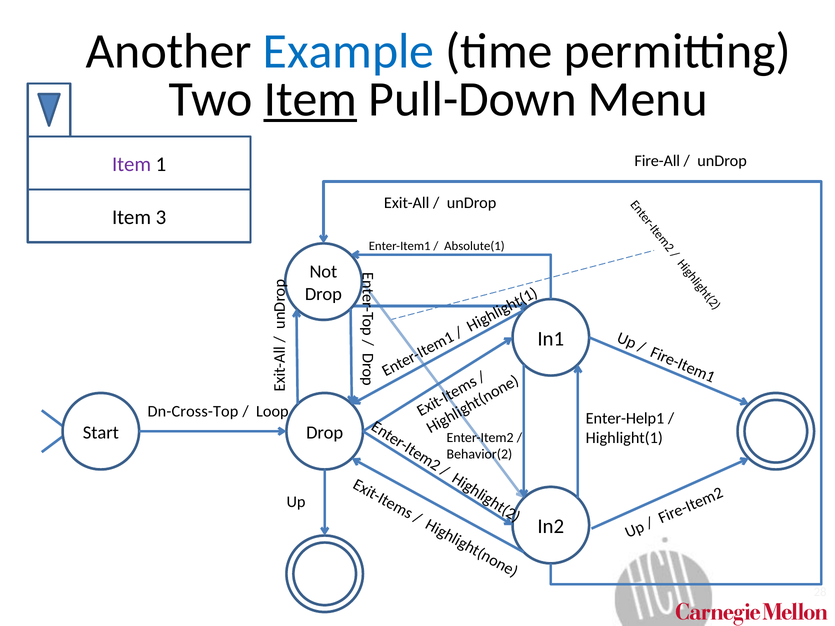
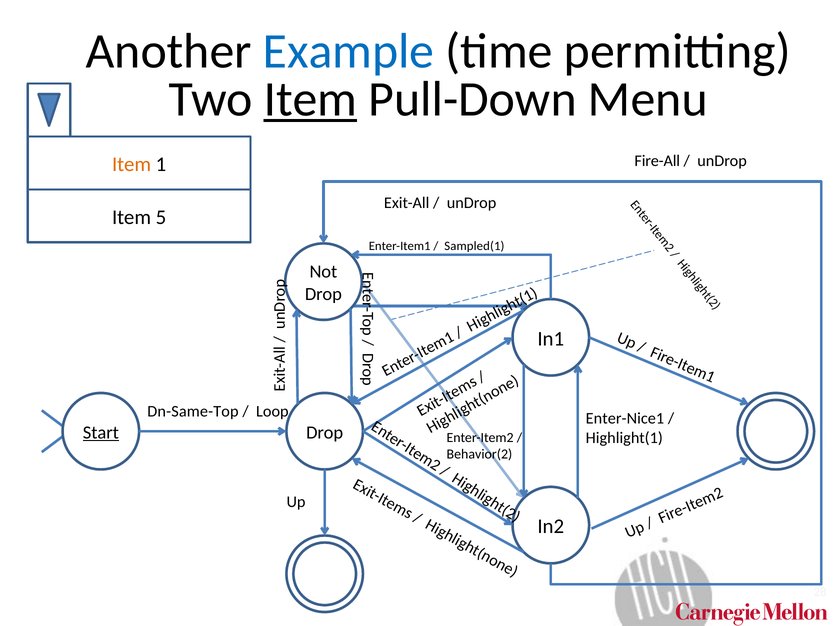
Item at (132, 164) colour: purple -> orange
3: 3 -> 5
Absolute(1: Absolute(1 -> Sampled(1
Dn-Cross-Top: Dn-Cross-Top -> Dn-Same-Top
Enter-Help1: Enter-Help1 -> Enter-Nice1
Start underline: none -> present
